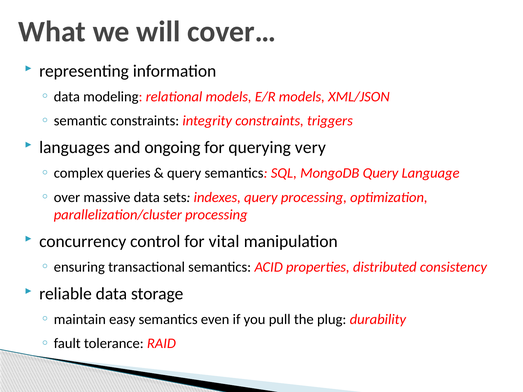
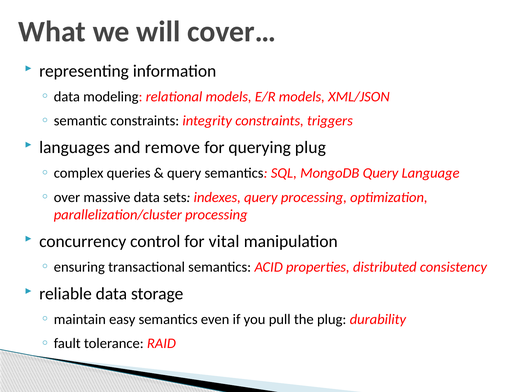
ongoing: ongoing -> remove
querying very: very -> plug
